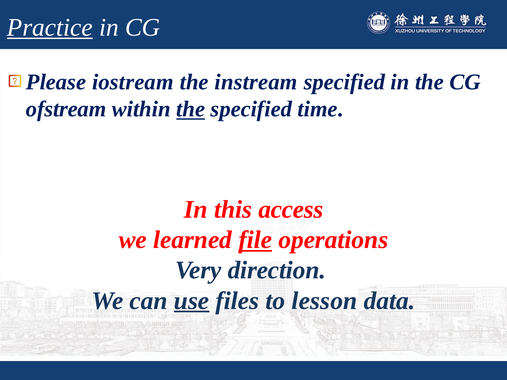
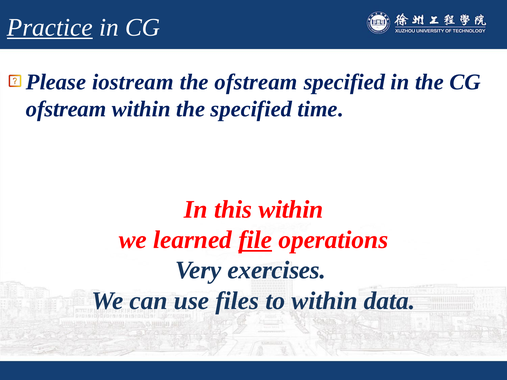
the instream: instream -> ofstream
the at (191, 109) underline: present -> none
this access: access -> within
direction: direction -> exercises
use underline: present -> none
to lesson: lesson -> within
